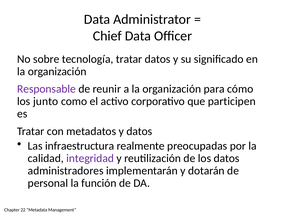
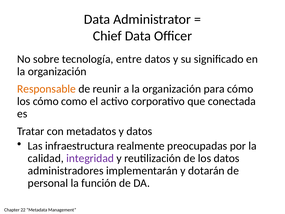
tecnología tratar: tratar -> entre
Responsable colour: purple -> orange
los junto: junto -> cómo
participen: participen -> conectada
